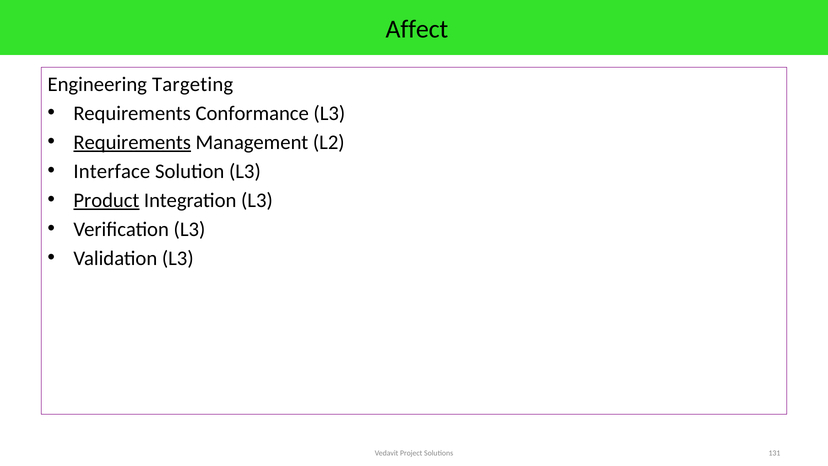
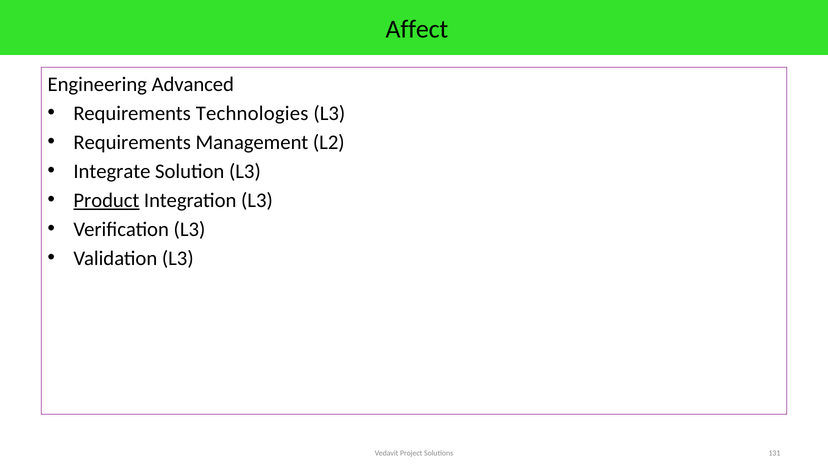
Targeting: Targeting -> Advanced
Conformance: Conformance -> Technologies
Requirements at (132, 142) underline: present -> none
Interface: Interface -> Integrate
